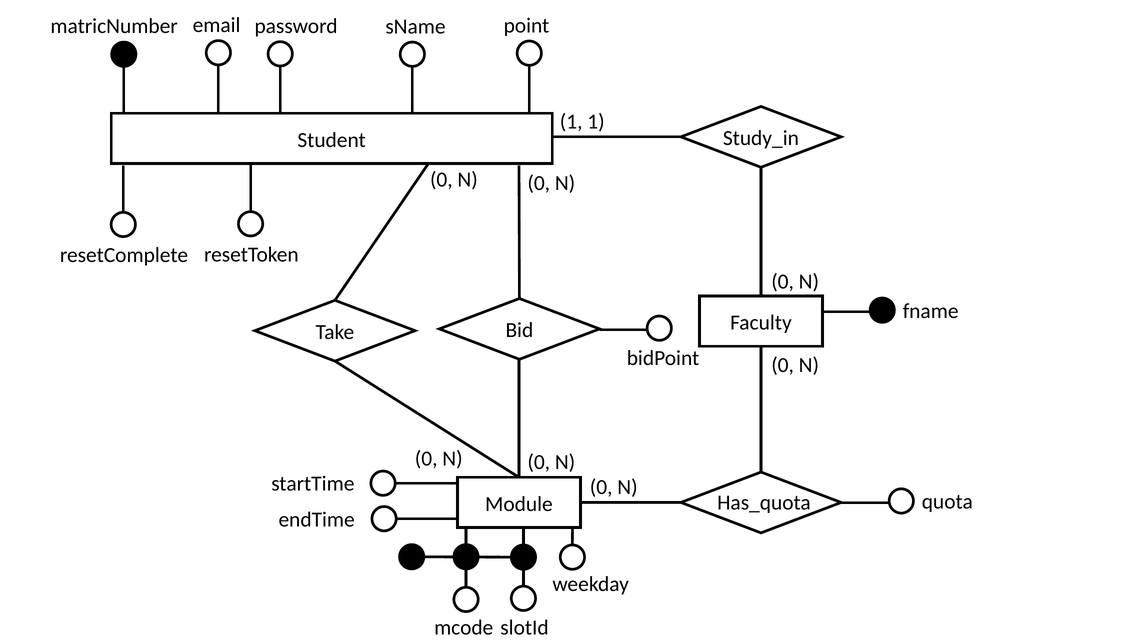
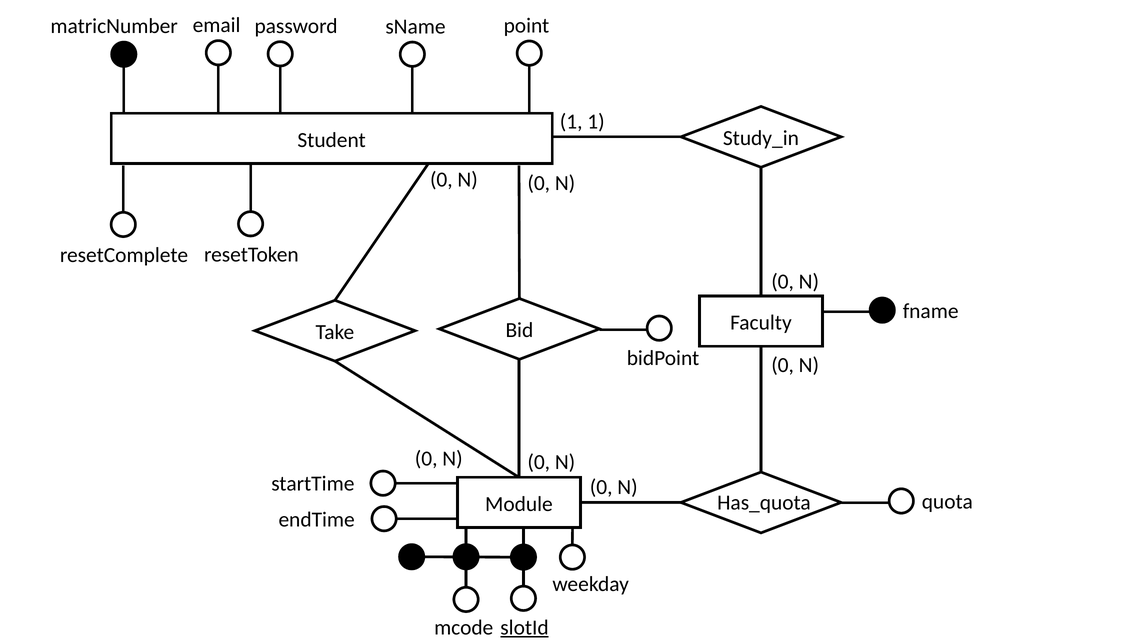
slotId underline: none -> present
